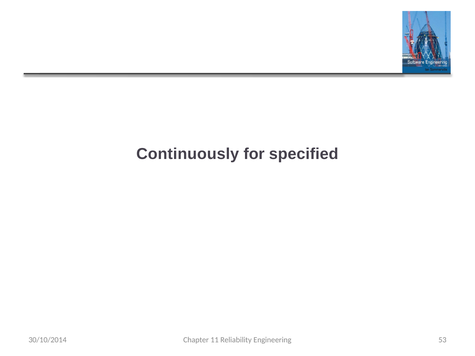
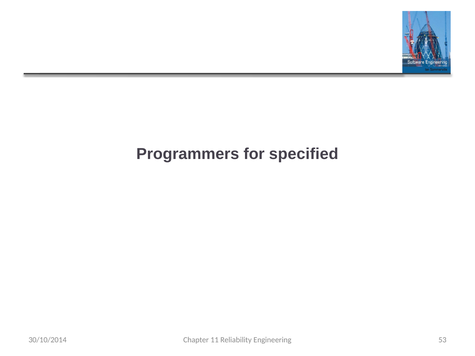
Continuously: Continuously -> Programmers
